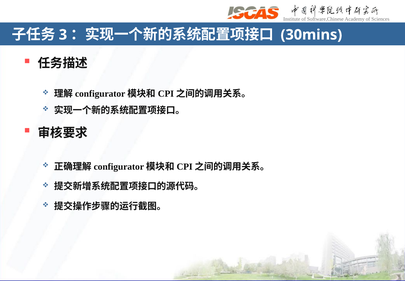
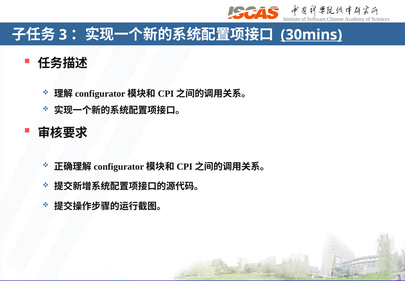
30mins underline: none -> present
